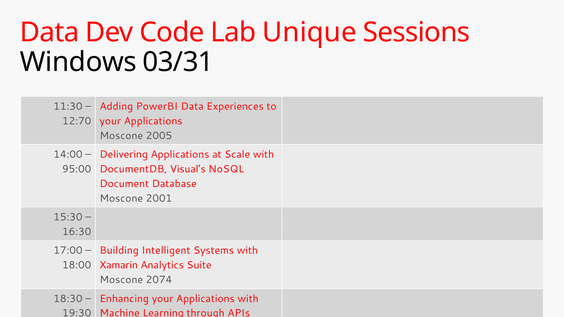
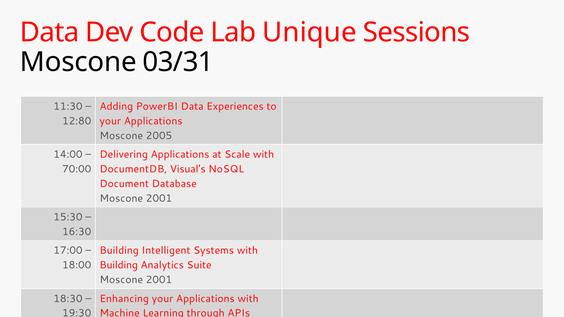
Windows at (78, 62): Windows -> Moscone
12:70: 12:70 -> 12:80
95:00: 95:00 -> 70:00
Xamarin at (119, 265): Xamarin -> Building
2074 at (159, 280): 2074 -> 2001
